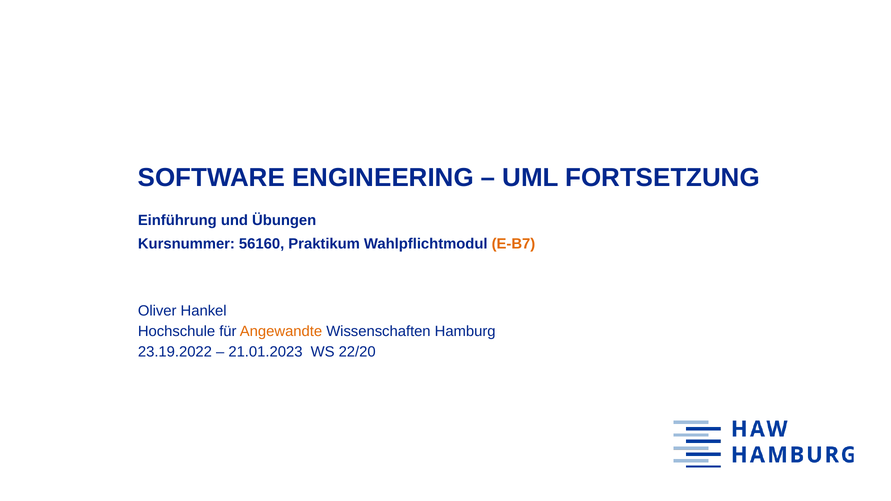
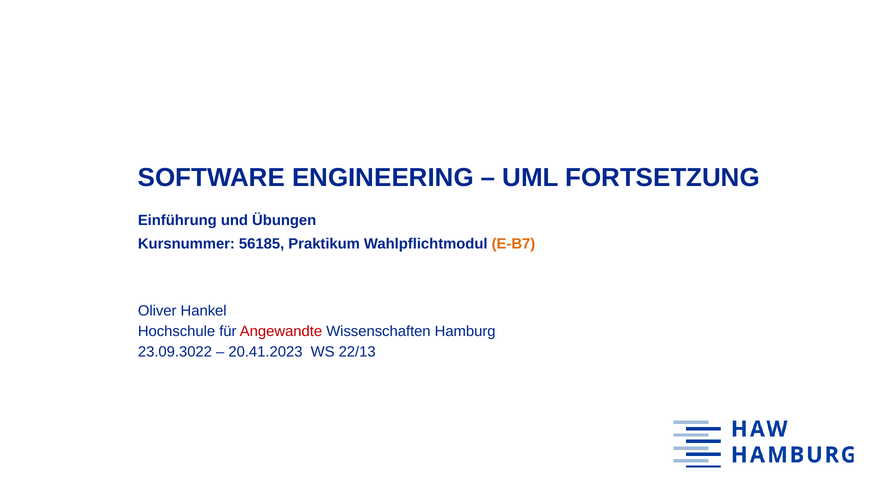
56160: 56160 -> 56185
Angewandte colour: orange -> red
23.19.2022: 23.19.2022 -> 23.09.3022
21.01.2023: 21.01.2023 -> 20.41.2023
22/20: 22/20 -> 22/13
